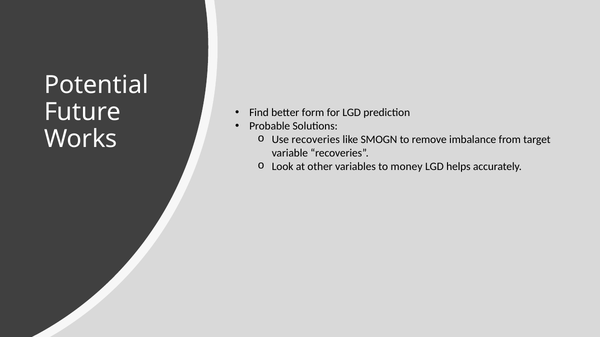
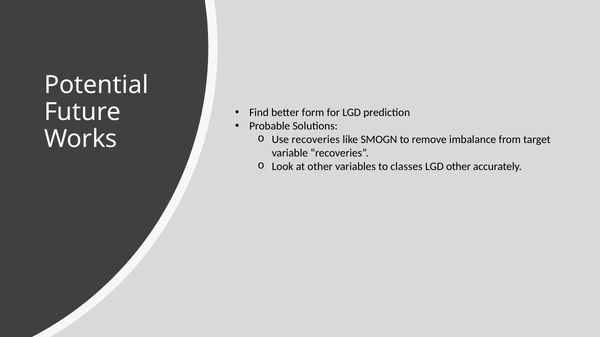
money: money -> classes
LGD helps: helps -> other
